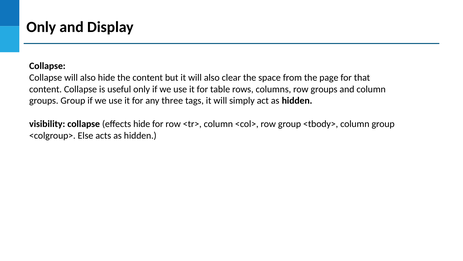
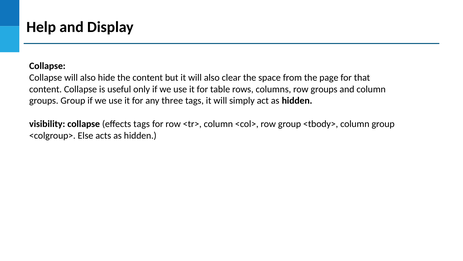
Only at (41, 27): Only -> Help
effects hide: hide -> tags
